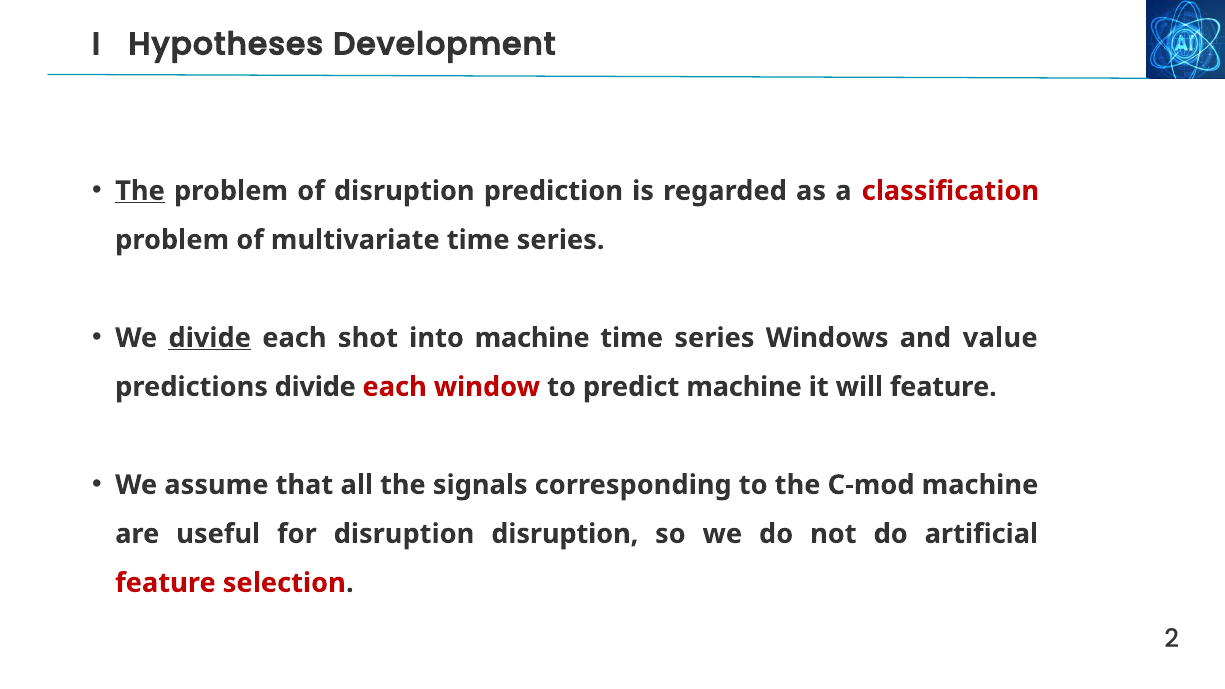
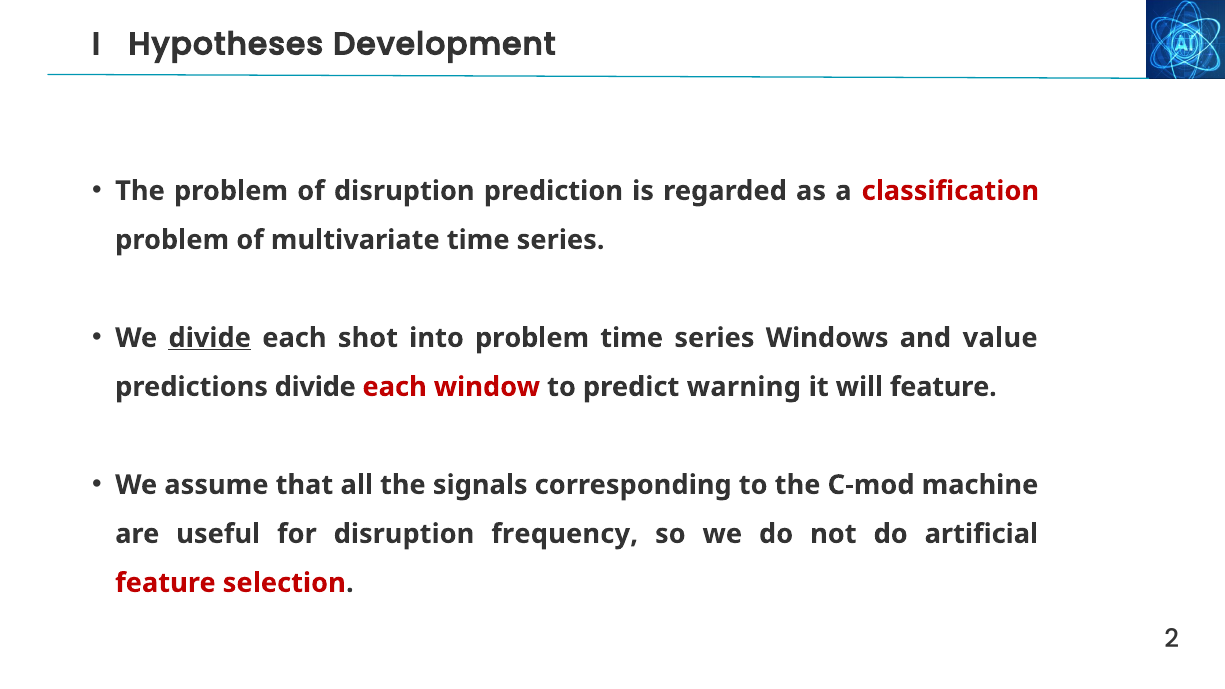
The at (140, 191) underline: present -> none
into machine: machine -> problem
predict machine: machine -> warning
disruption disruption: disruption -> frequency
